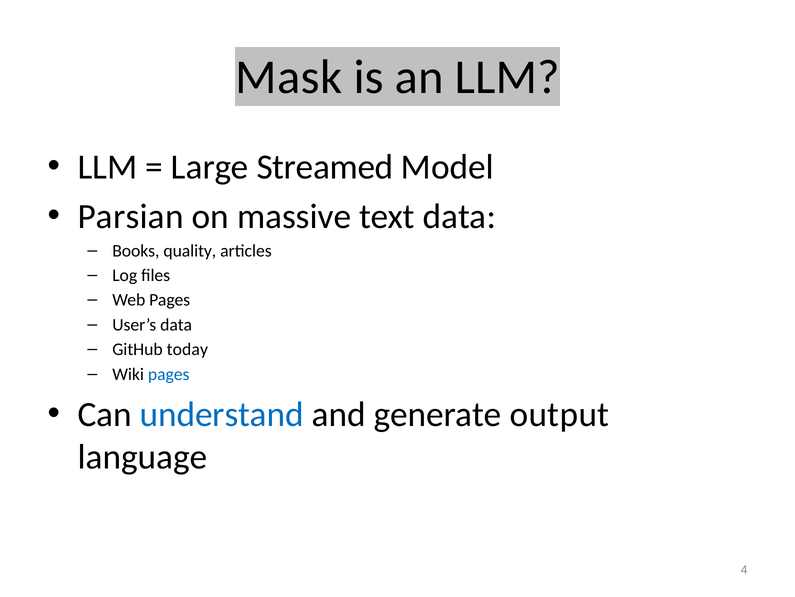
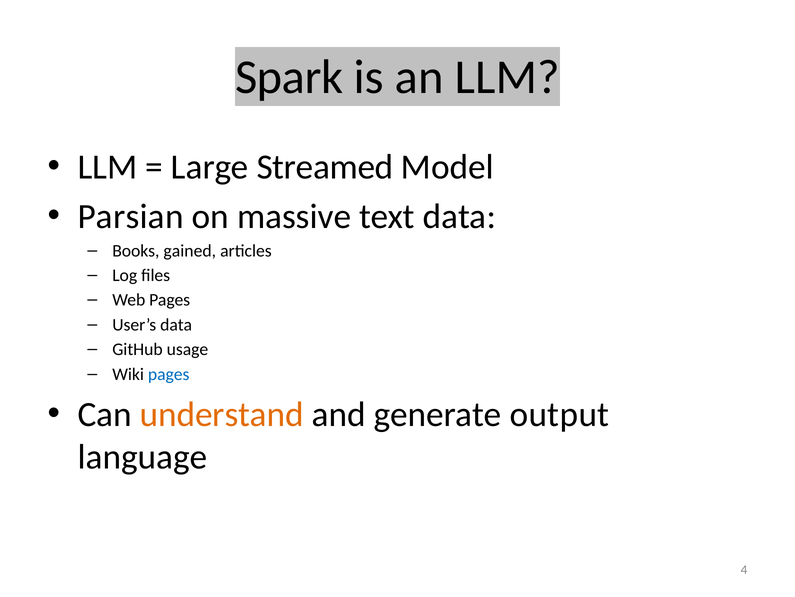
Mask: Mask -> Spark
quality: quality -> gained
today: today -> usage
understand colour: blue -> orange
